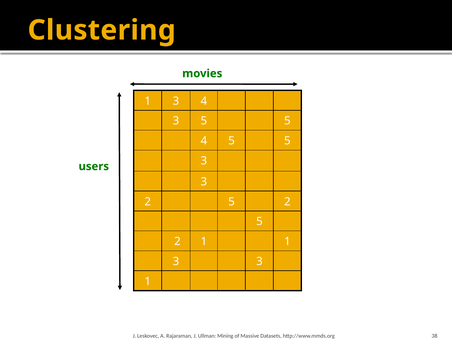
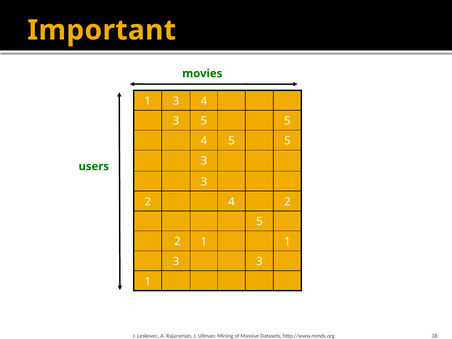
Clustering: Clustering -> Important
5 at (231, 202): 5 -> 4
